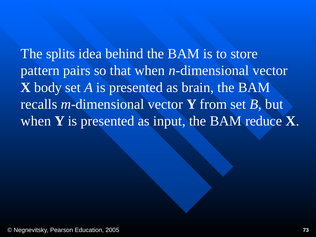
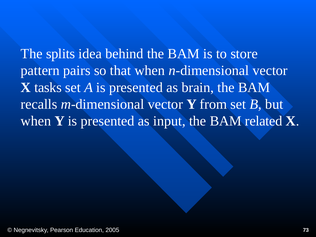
body: body -> tasks
reduce: reduce -> related
